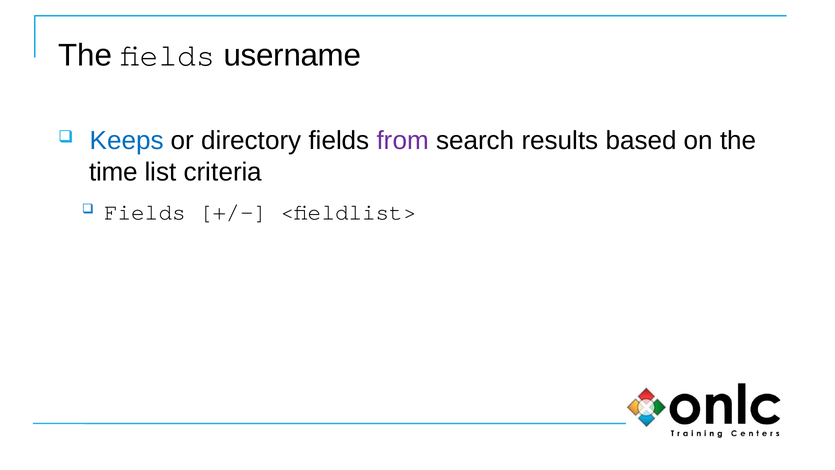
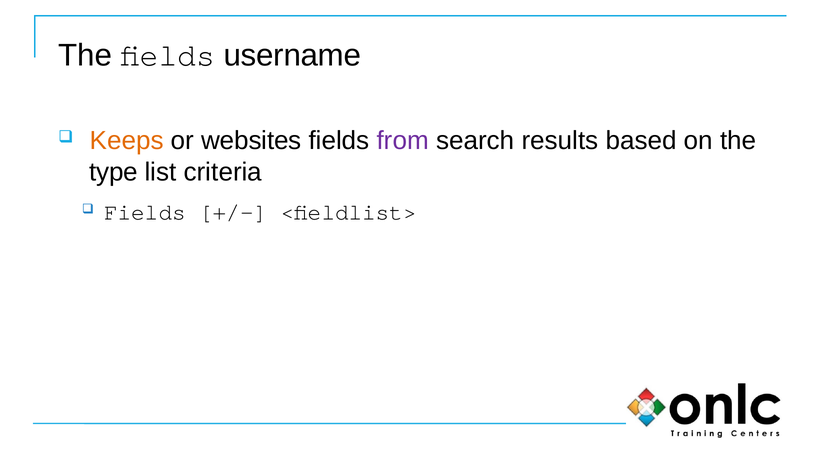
Keeps colour: blue -> orange
directory: directory -> websites
time: time -> type
